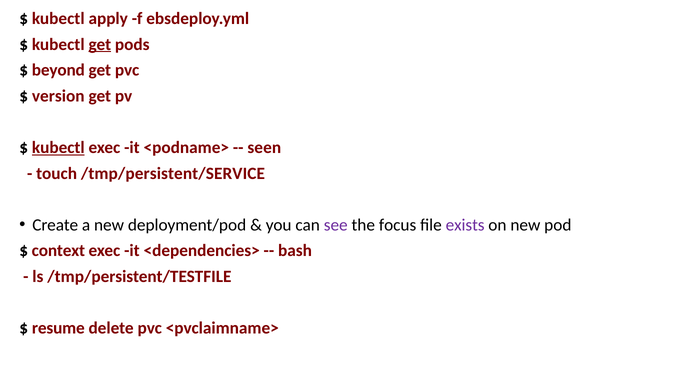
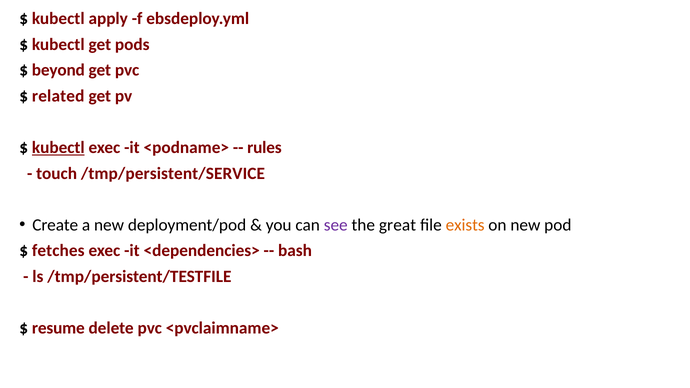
get at (100, 44) underline: present -> none
version: version -> related
seen: seen -> rules
focus: focus -> great
exists colour: purple -> orange
context: context -> fetches
